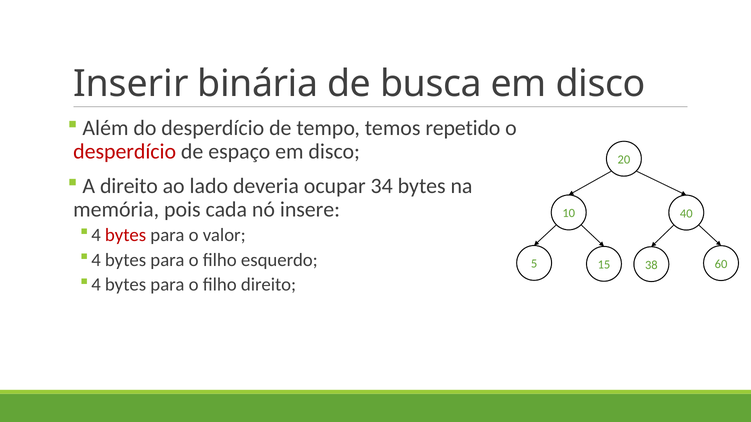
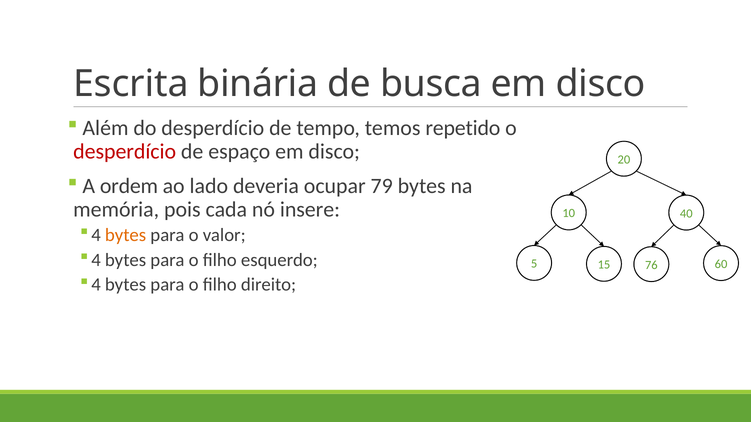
Inserir: Inserir -> Escrita
A direito: direito -> ordem
34: 34 -> 79
bytes at (126, 235) colour: red -> orange
38: 38 -> 76
